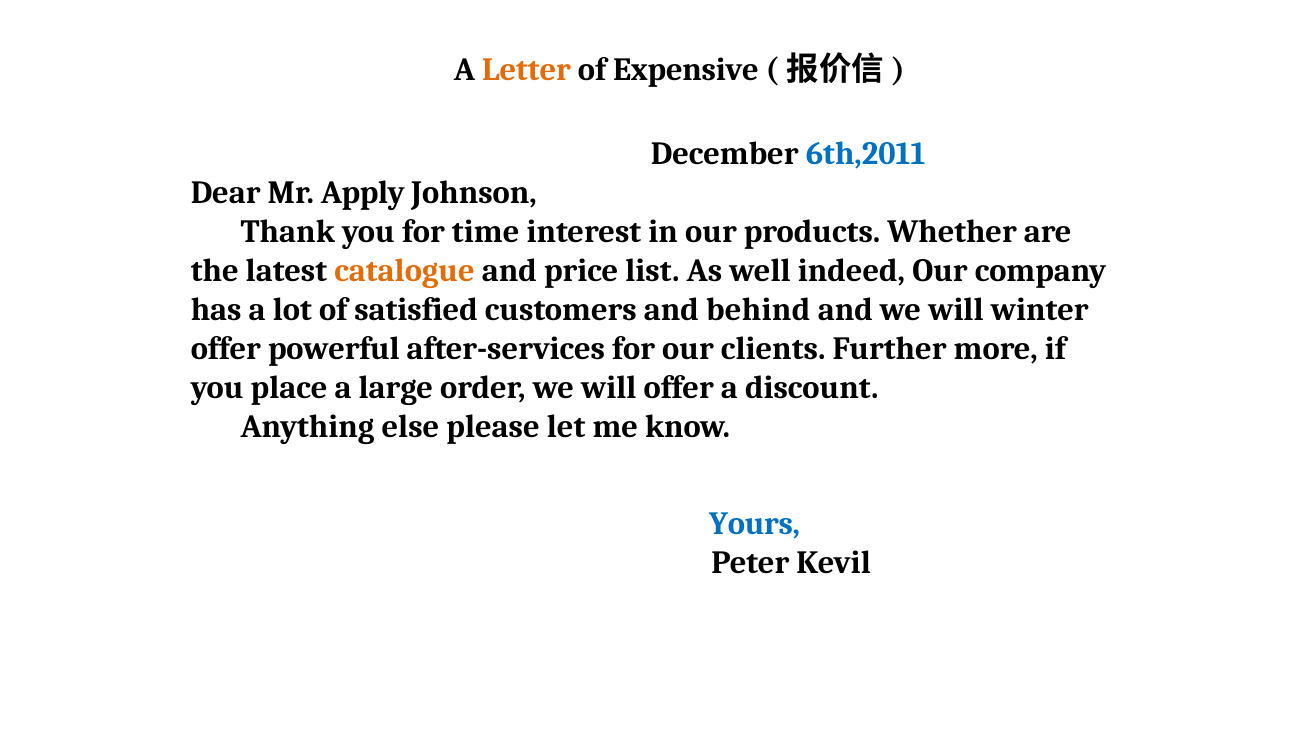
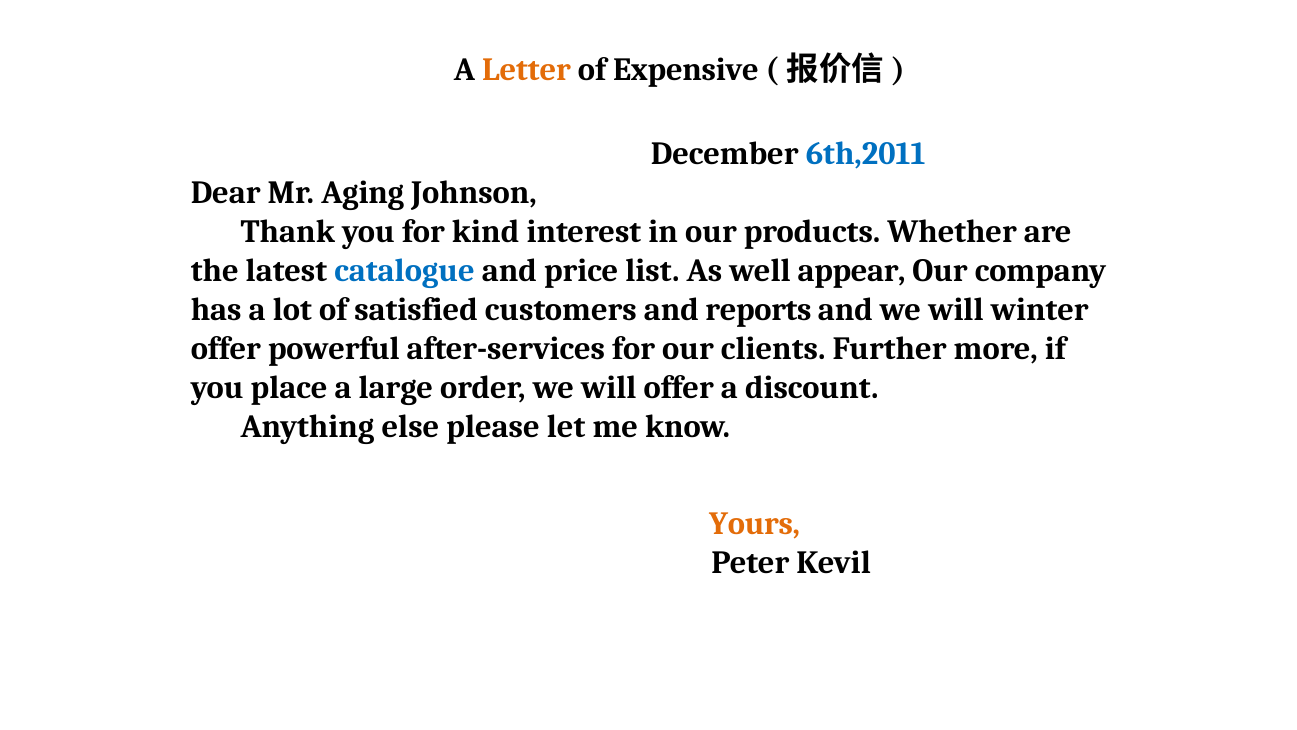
Apply: Apply -> Aging
time: time -> kind
catalogue colour: orange -> blue
indeed: indeed -> appear
behind: behind -> reports
Yours colour: blue -> orange
